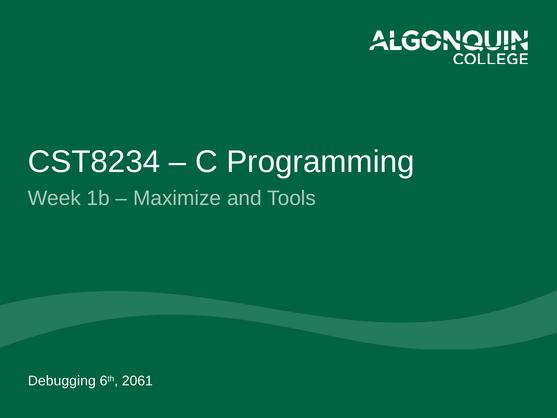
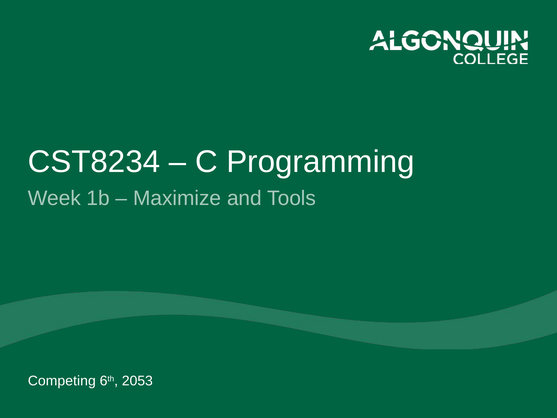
Debugging: Debugging -> Competing
2061: 2061 -> 2053
